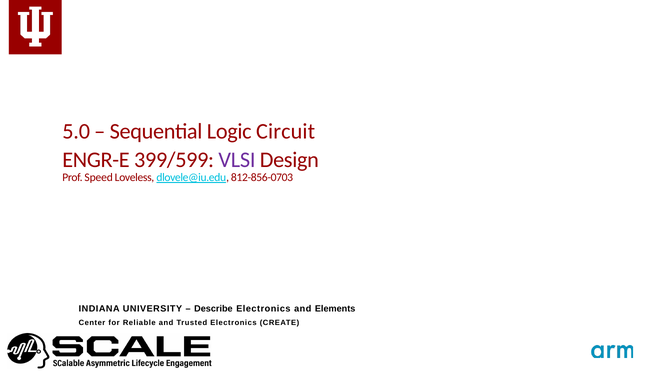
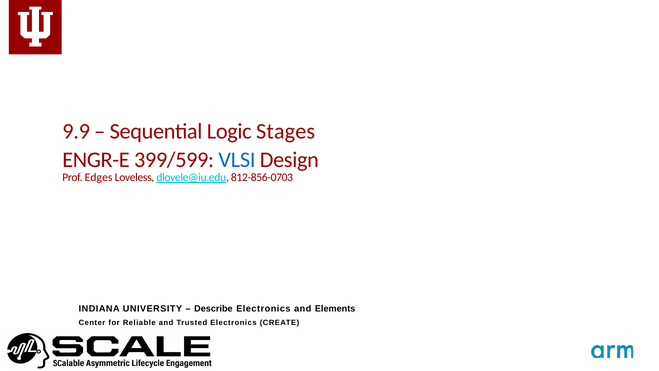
5.0: 5.0 -> 9.9
Circuit: Circuit -> Stages
VLSI colour: purple -> blue
Speed: Speed -> Edges
